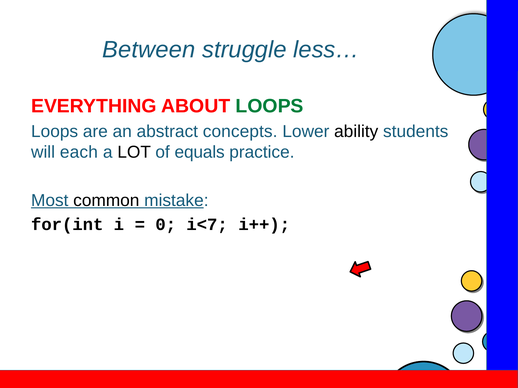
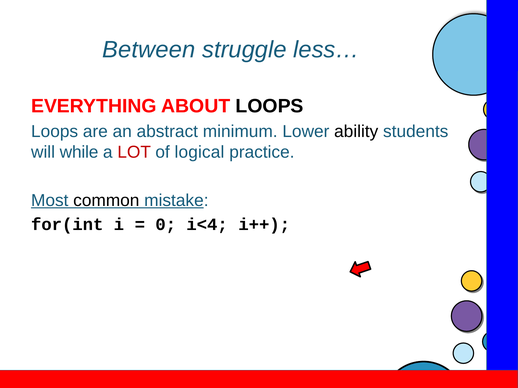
LOOPS at (270, 106) colour: green -> black
concepts: concepts -> minimum
each: each -> while
LOT colour: black -> red
equals: equals -> logical
i<7: i<7 -> i<4
